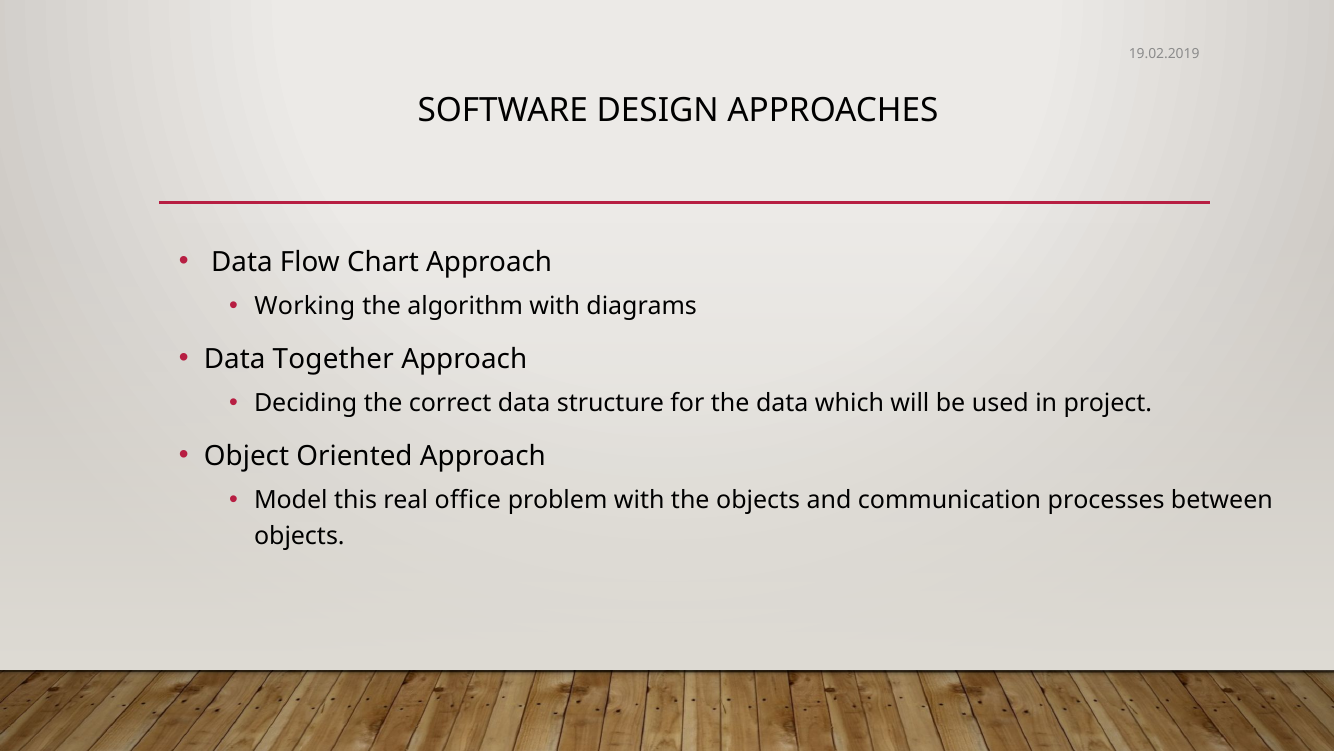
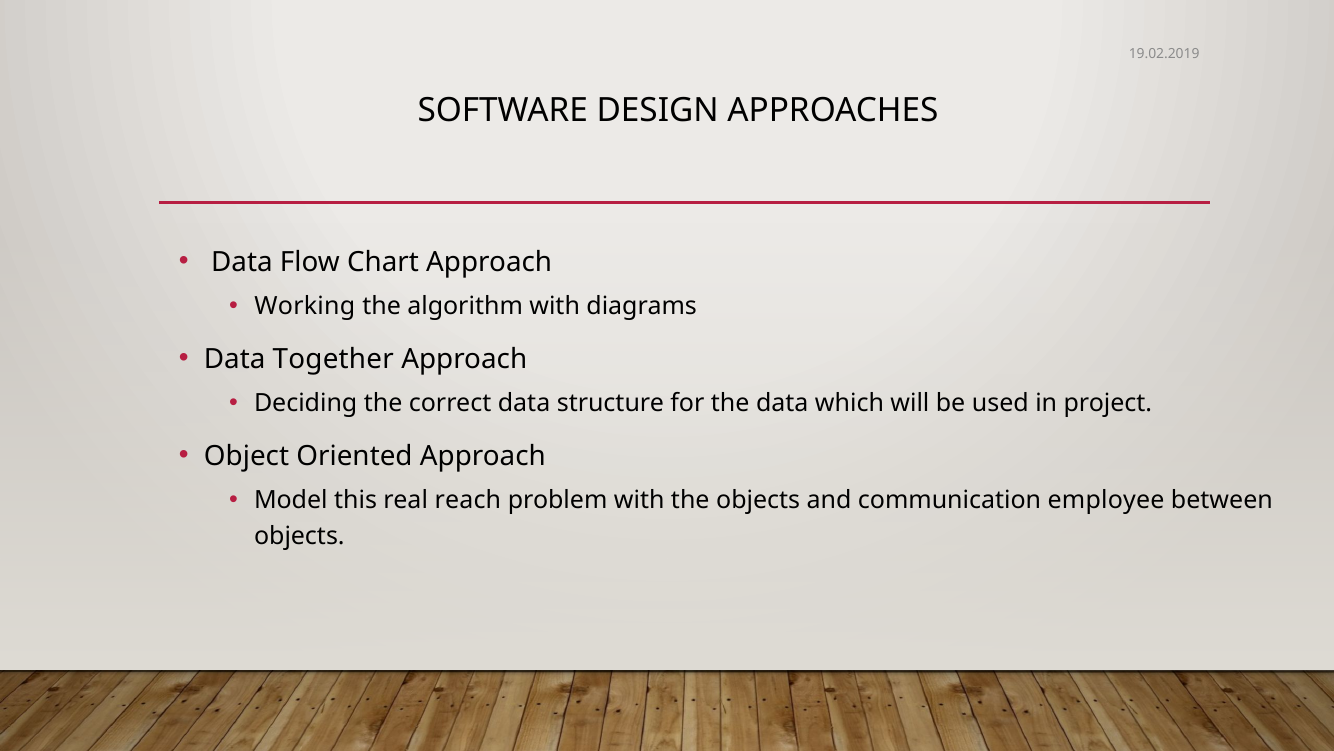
office: office -> reach
processes: processes -> employee
